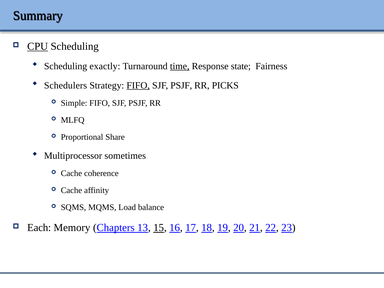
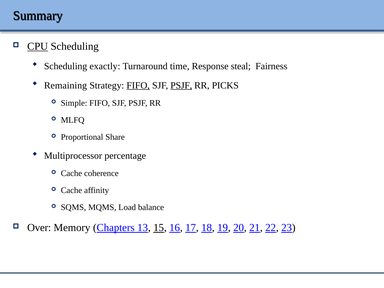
time underline: present -> none
state: state -> steal
Schedulers: Schedulers -> Remaining
PSJF at (181, 85) underline: none -> present
sometimes: sometimes -> percentage
Each: Each -> Over
